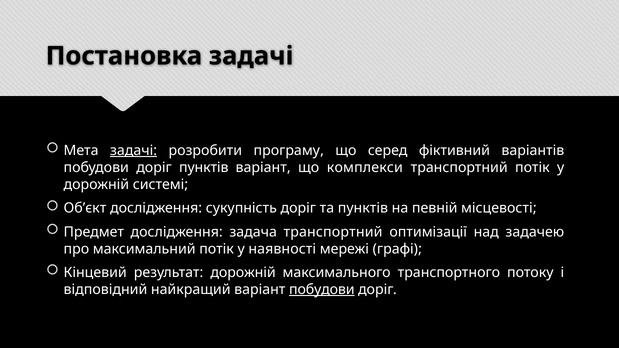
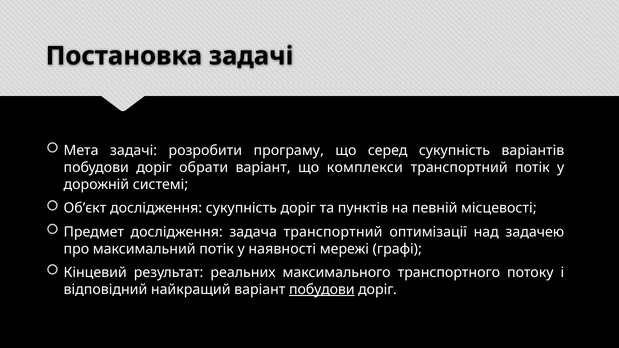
задачі at (134, 151) underline: present -> none
серед фіктивний: фіктивний -> сукупність
доріг пунктів: пунктів -> обрати
результат дорожній: дорожній -> реальних
